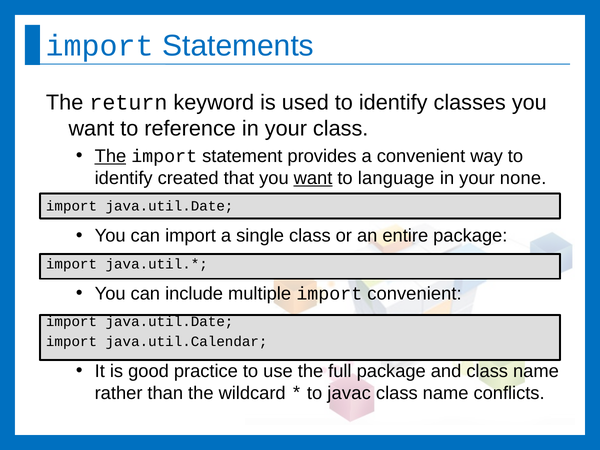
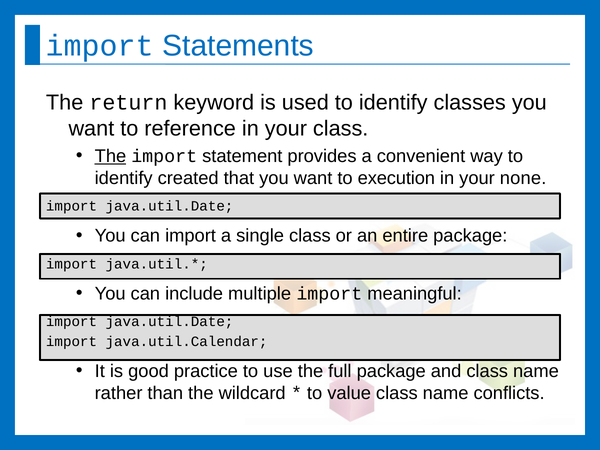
want at (313, 178) underline: present -> none
language: language -> execution
import convenient: convenient -> meaningful
javac: javac -> value
